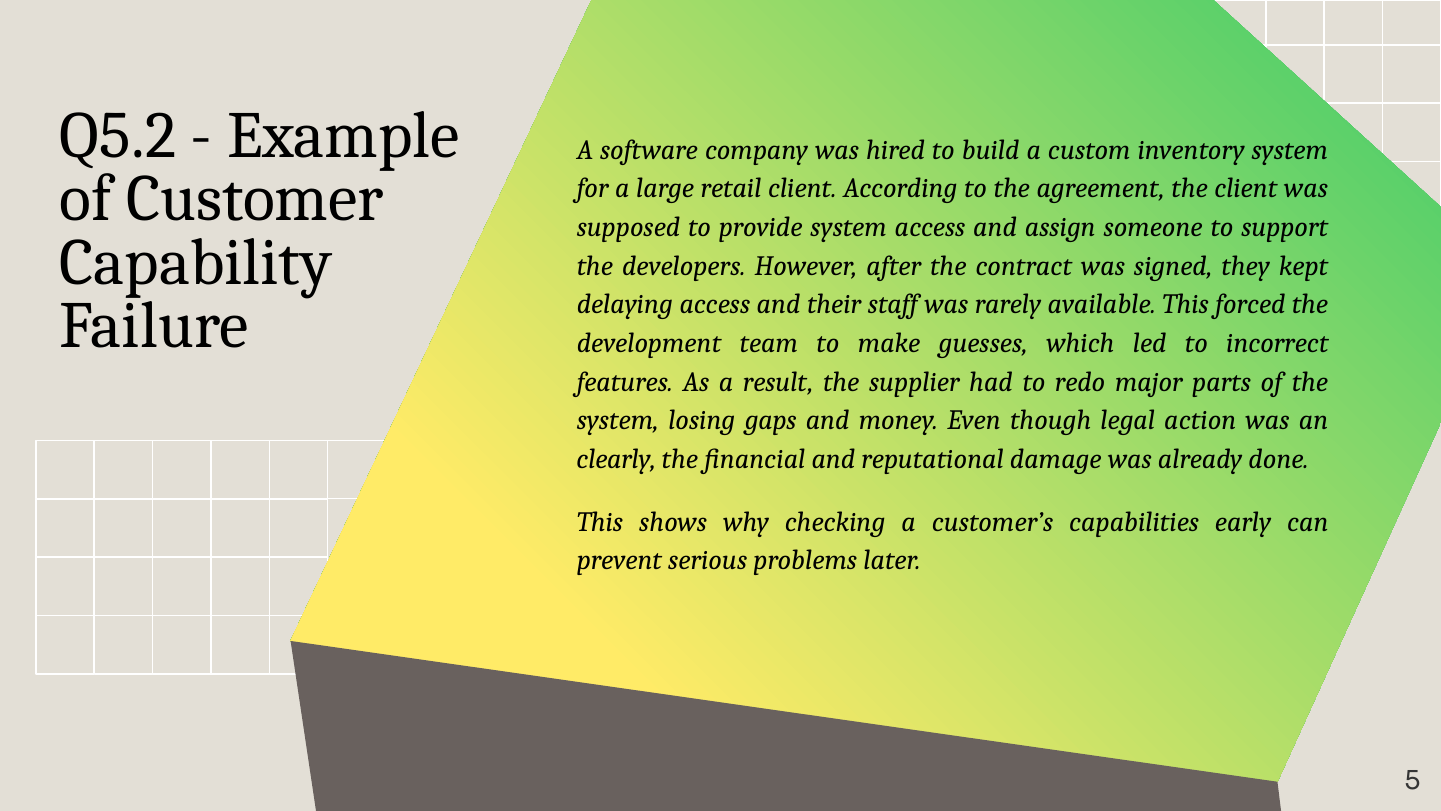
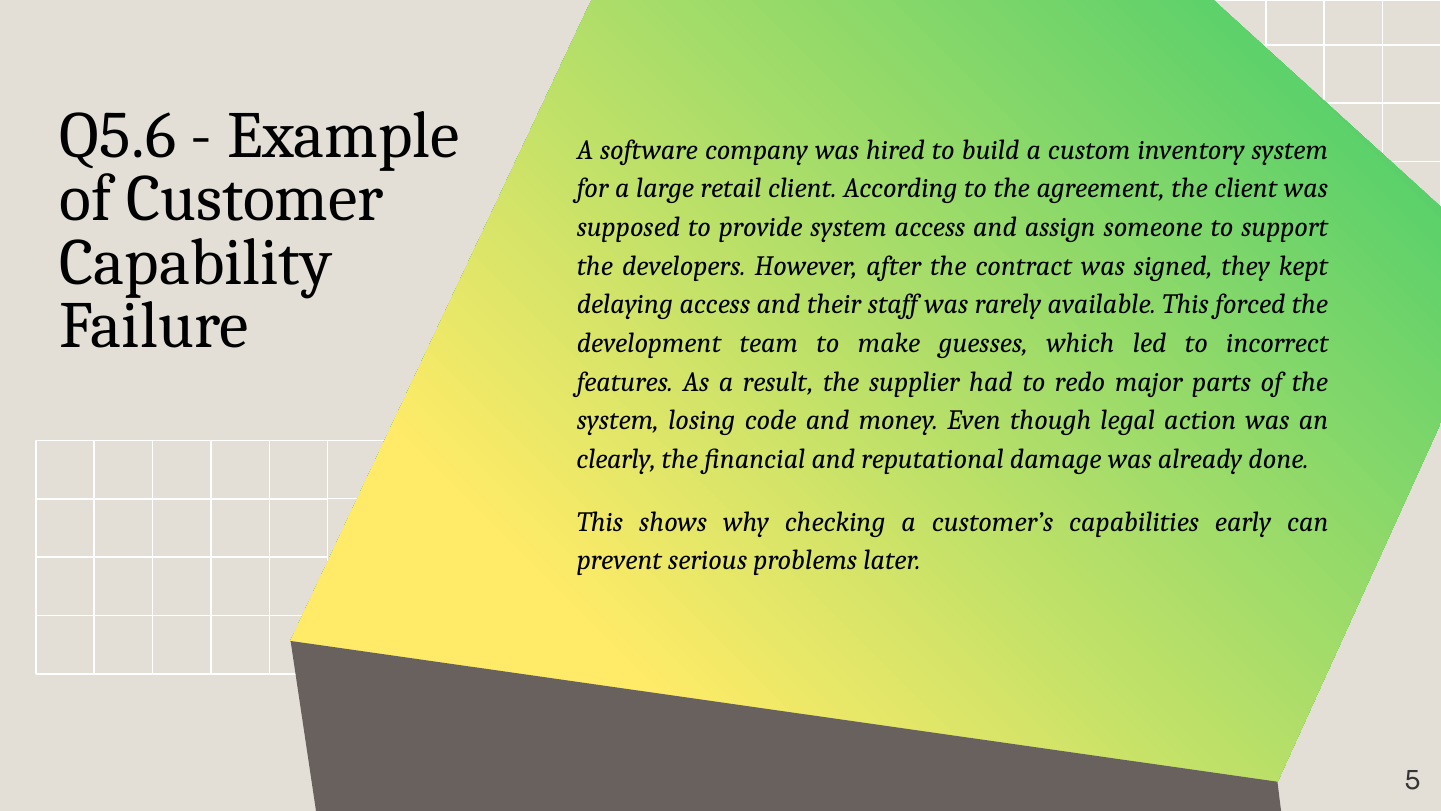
Q5.2: Q5.2 -> Q5.6
gaps: gaps -> code
